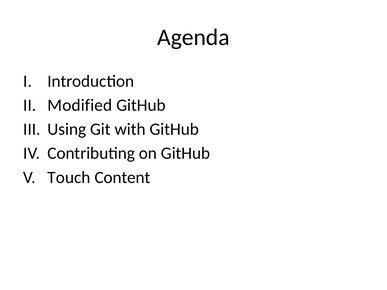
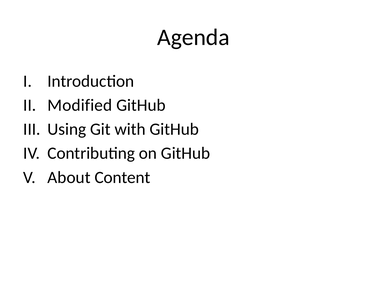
Touch: Touch -> About
